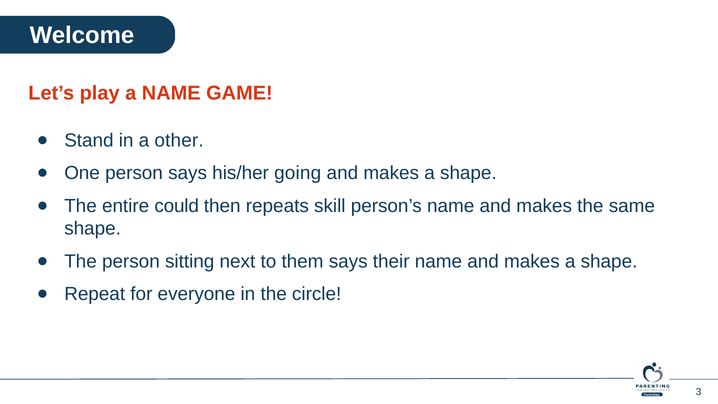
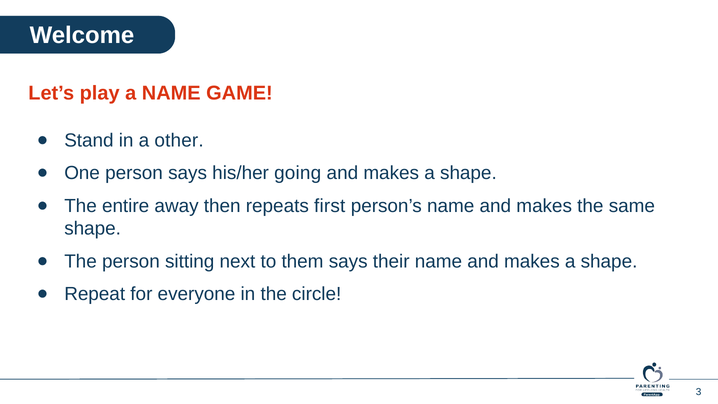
could: could -> away
skill: skill -> first
